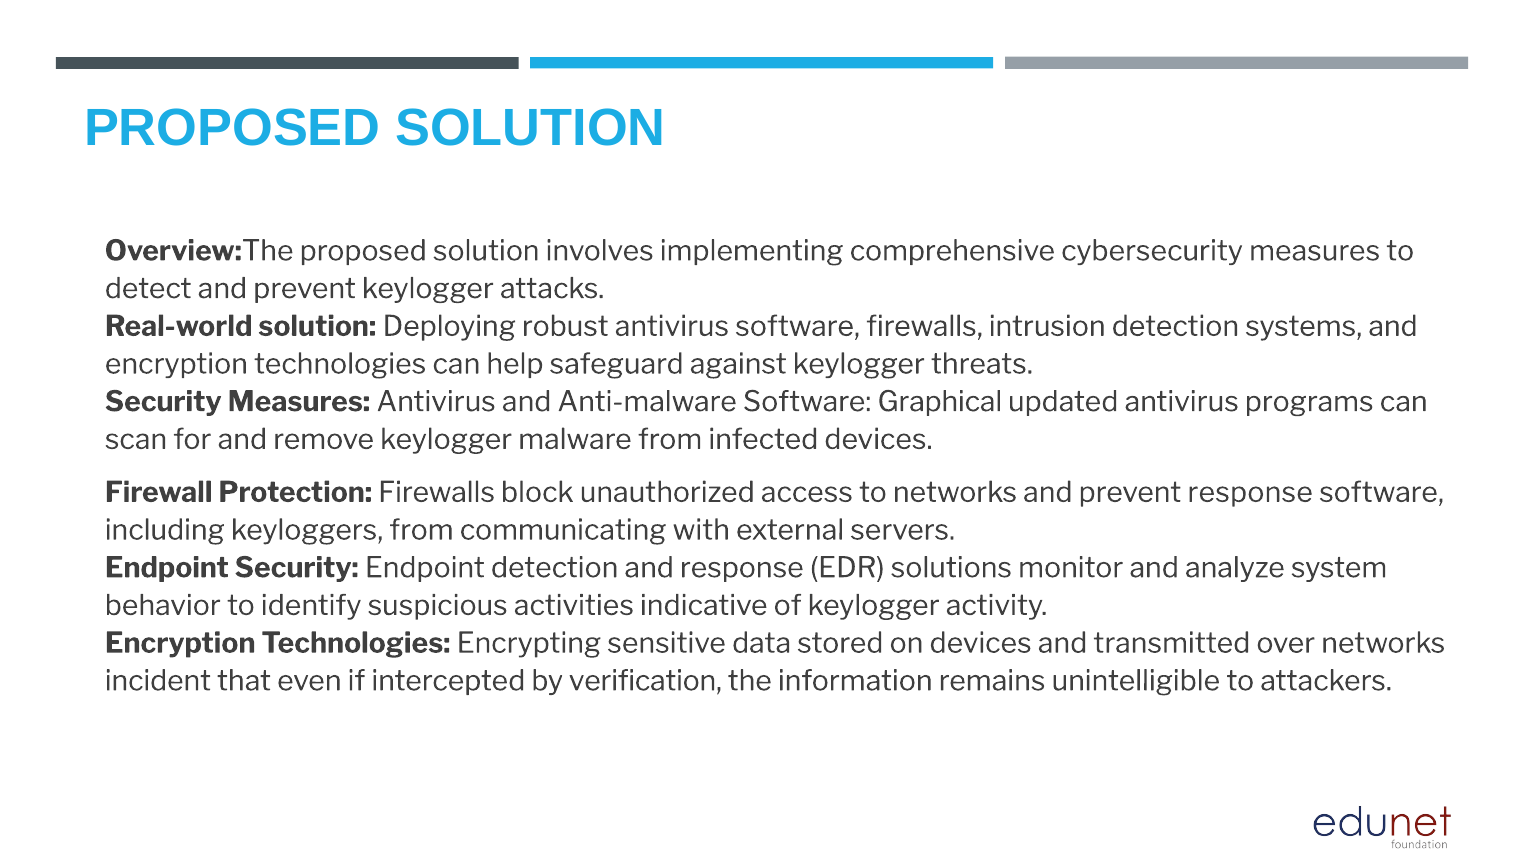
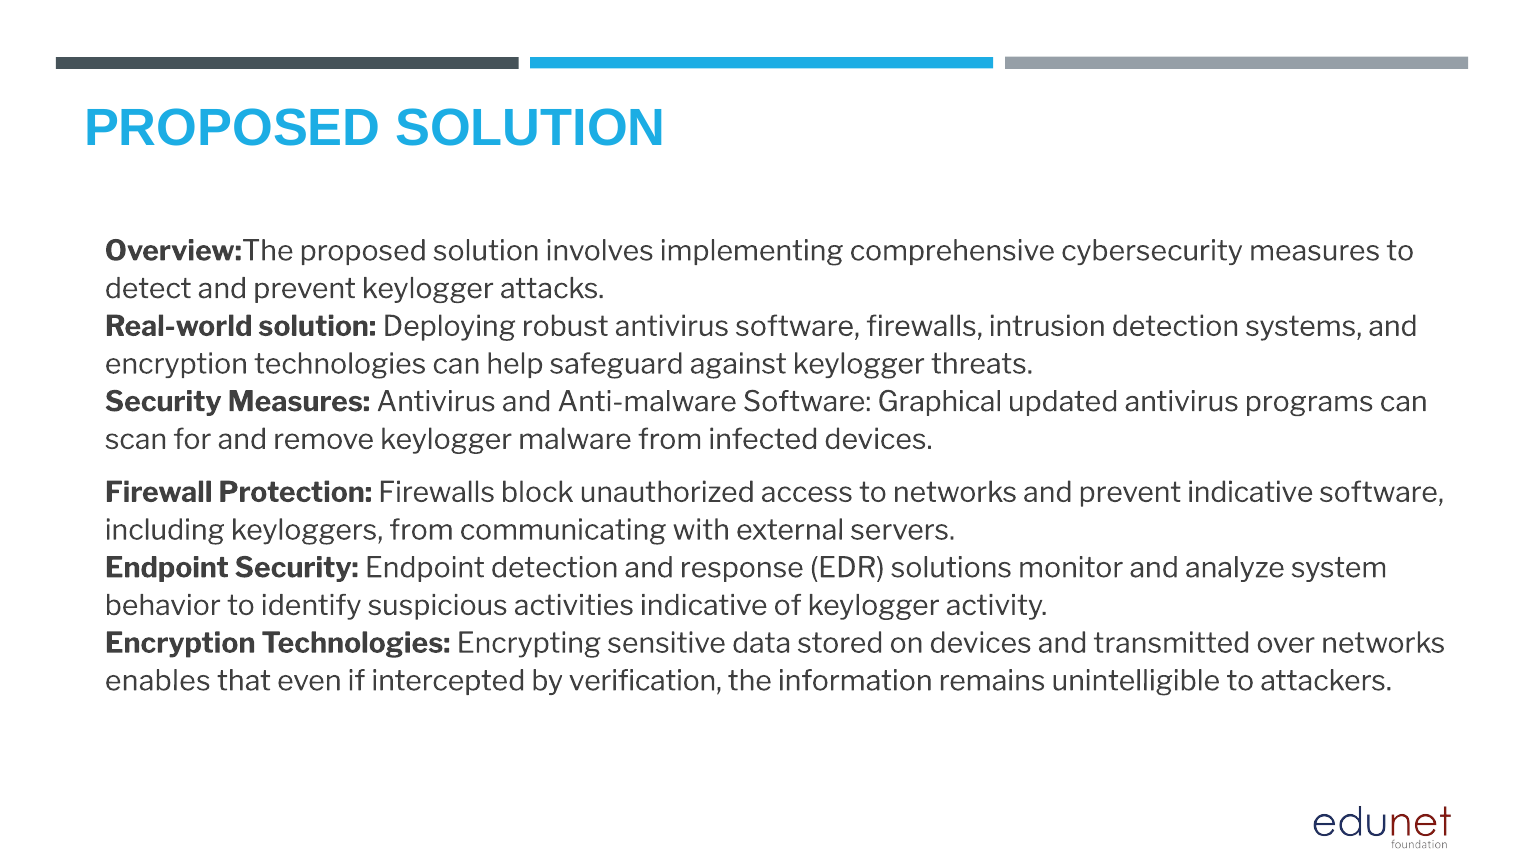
prevent response: response -> indicative
incident: incident -> enables
